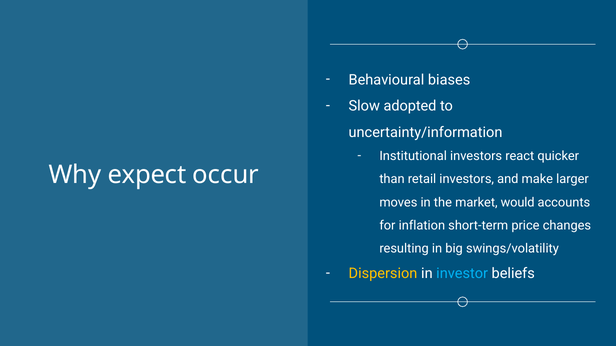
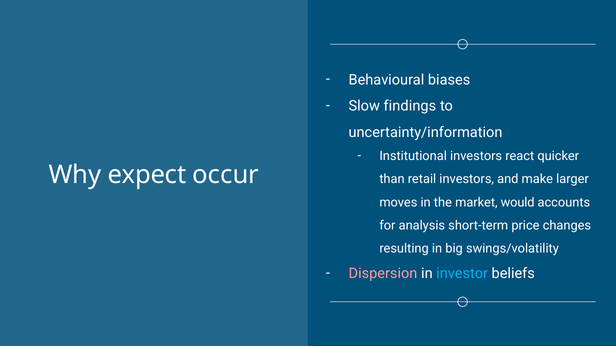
adopted: adopted -> findings
inflation: inflation -> analysis
Dispersion colour: yellow -> pink
